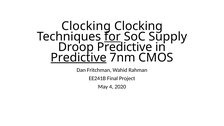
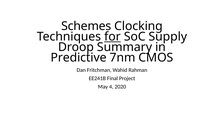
Clocking at (86, 26): Clocking -> Schemes
Droop Predictive: Predictive -> Summary
Predictive at (79, 58) underline: present -> none
